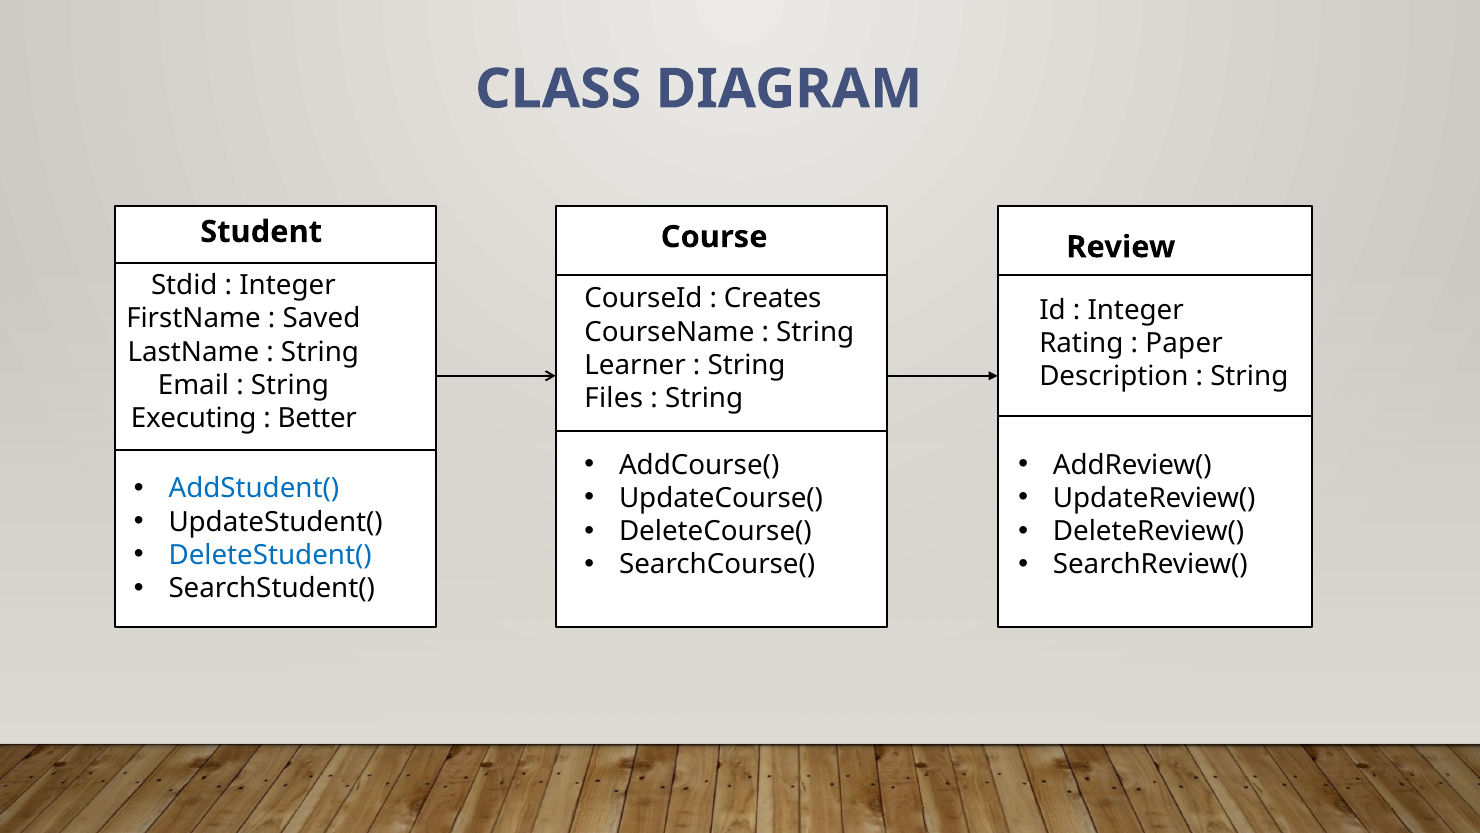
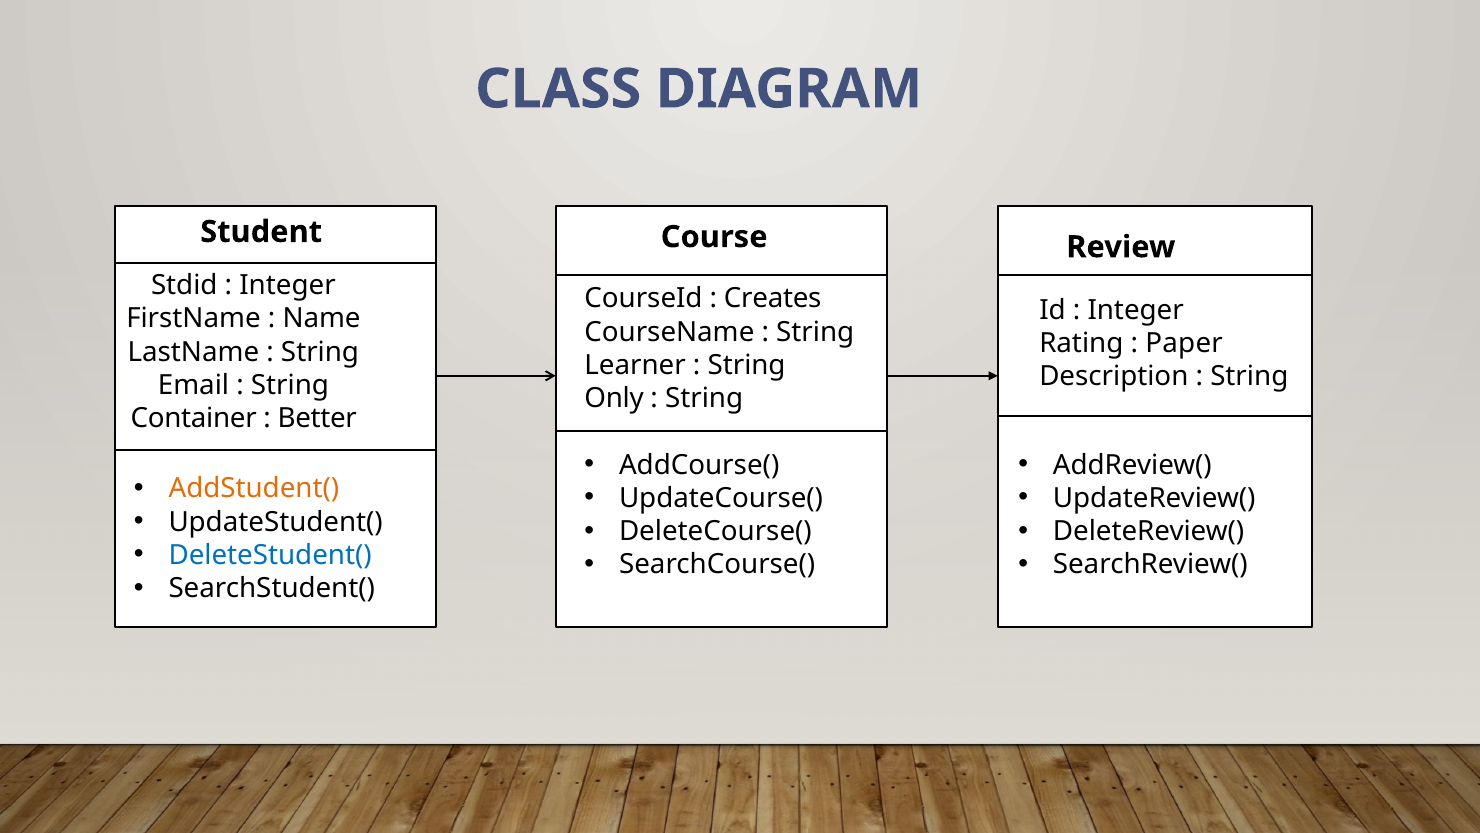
Saved: Saved -> Name
Files: Files -> Only
Executing: Executing -> Container
AddStudent( colour: blue -> orange
